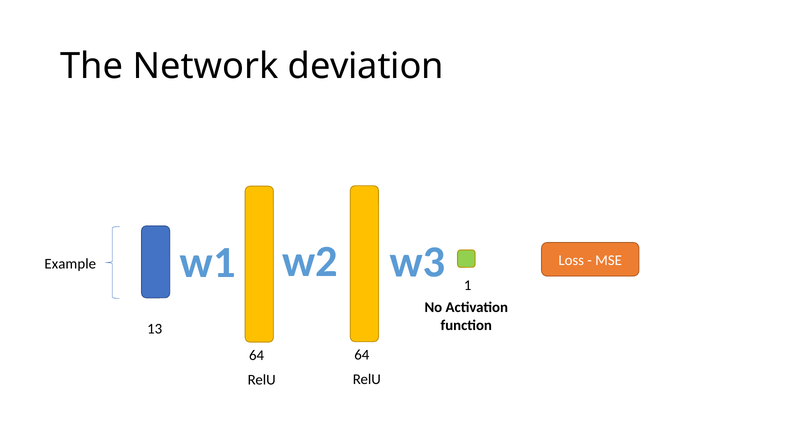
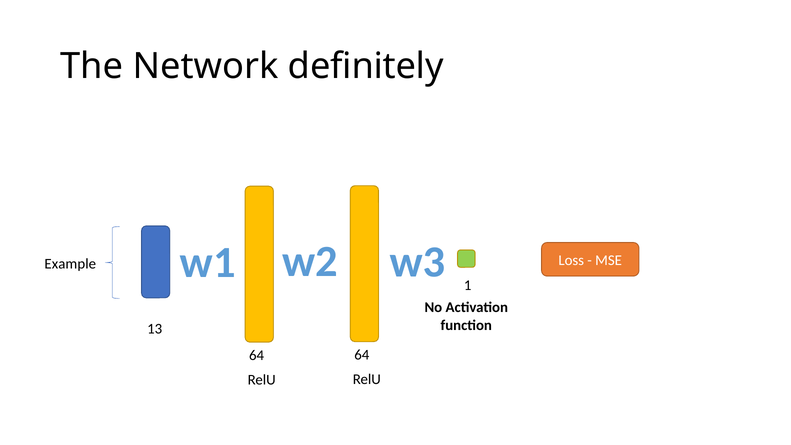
deviation: deviation -> definitely
